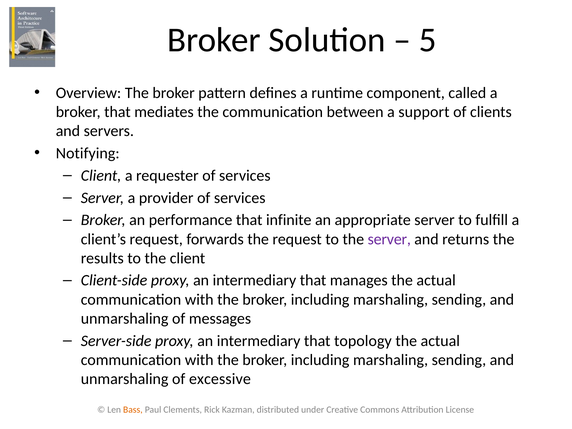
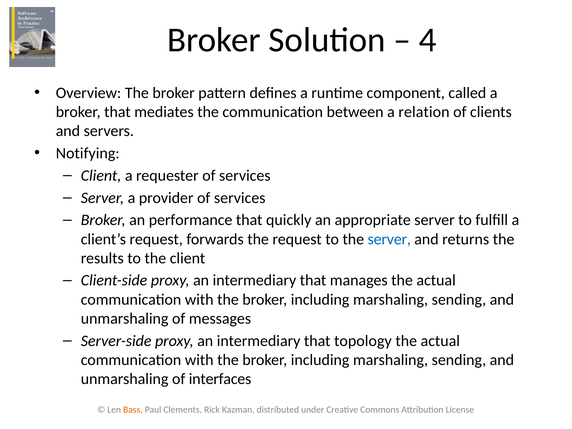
5: 5 -> 4
support: support -> relation
infinite: infinite -> quickly
server at (389, 239) colour: purple -> blue
excessive: excessive -> interfaces
